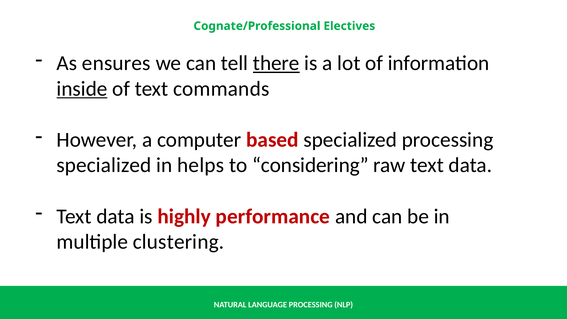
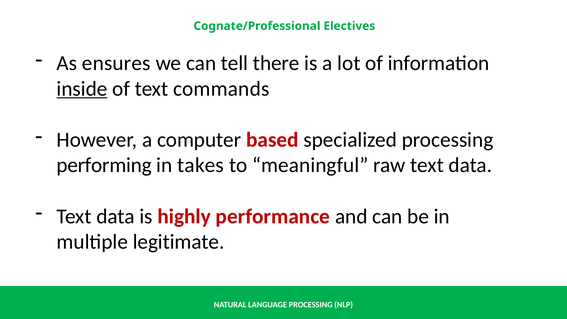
there underline: present -> none
specialized at (104, 165): specialized -> performing
helps: helps -> takes
considering: considering -> meaningful
clustering: clustering -> legitimate
